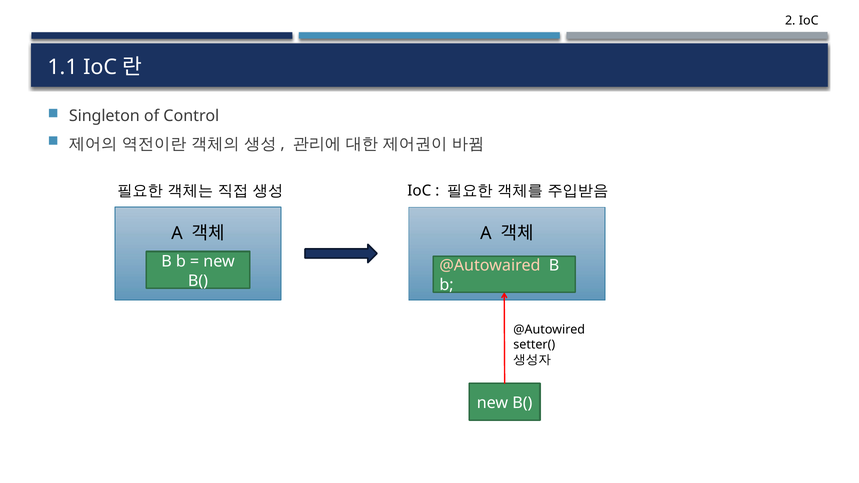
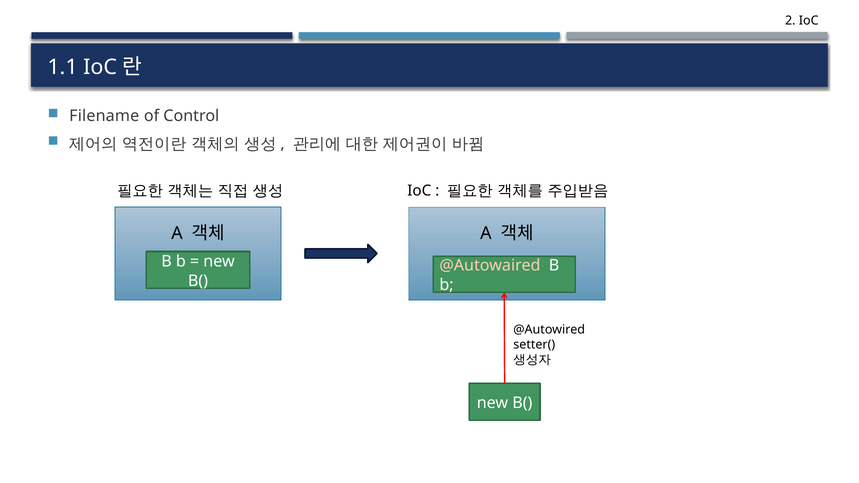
Singleton: Singleton -> Filename
